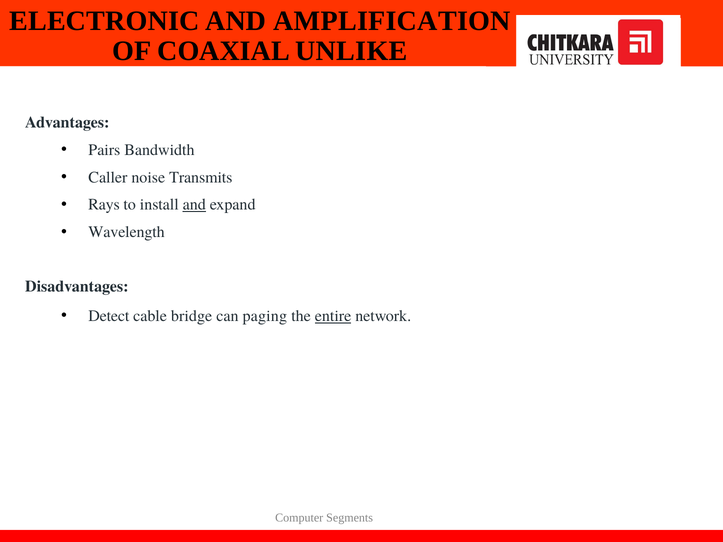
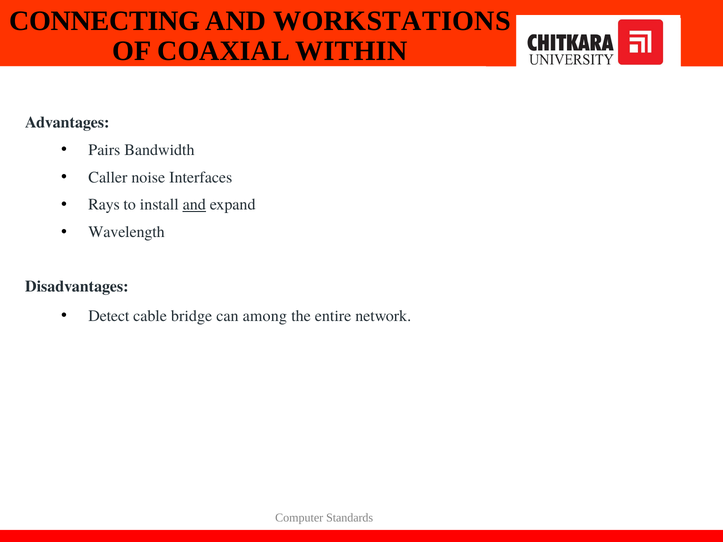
ELECTRONIC: ELECTRONIC -> CONNECTING
AMPLIFICATION: AMPLIFICATION -> WORKSTATIONS
UNLIKE: UNLIKE -> WITHIN
Transmits: Transmits -> Interfaces
paging: paging -> among
entire underline: present -> none
Segments: Segments -> Standards
